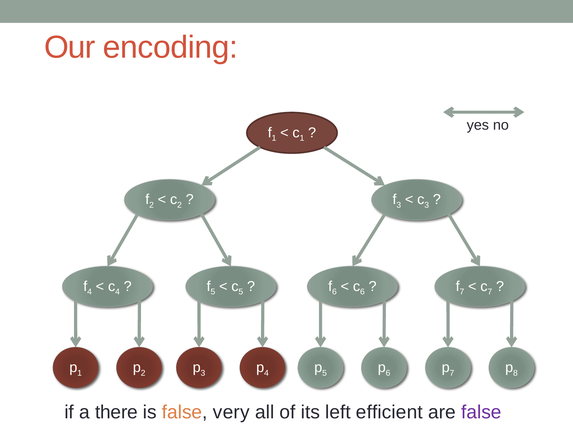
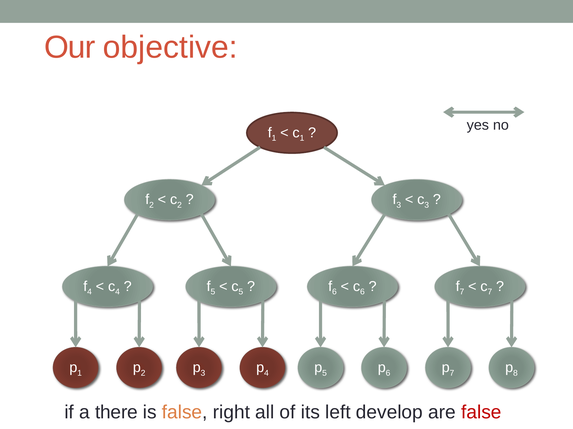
encoding: encoding -> objective
very: very -> right
efficient: efficient -> develop
false at (481, 413) colour: purple -> red
